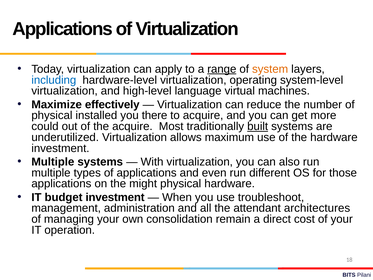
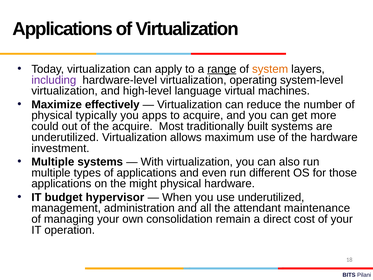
including colour: blue -> purple
installed: installed -> typically
there: there -> apps
built underline: present -> none
budget investment: investment -> hypervisor
use troubleshoot: troubleshoot -> underutilized
architectures: architectures -> maintenance
